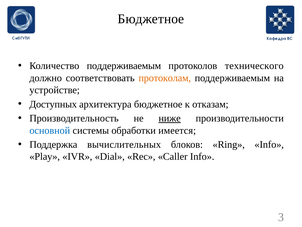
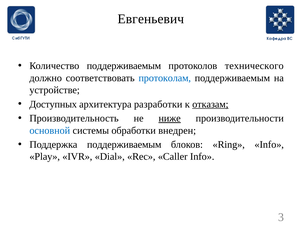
Бюджетное at (151, 19): Бюджетное -> Евгеньевич
протоколам colour: orange -> blue
архитектура бюджетное: бюджетное -> разработки
отказам underline: none -> present
имеется: имеется -> внедрен
Поддержка вычислительных: вычислительных -> поддерживаемым
